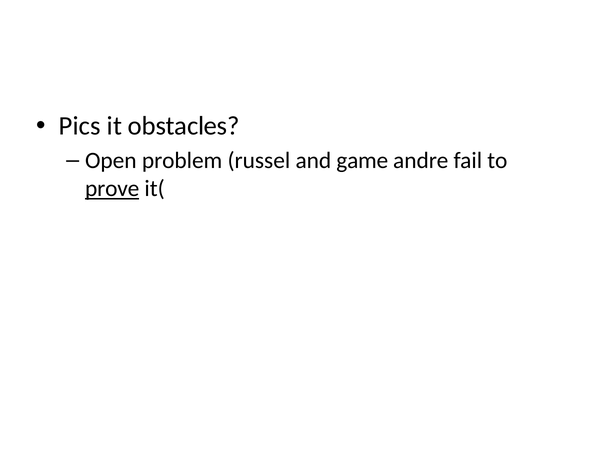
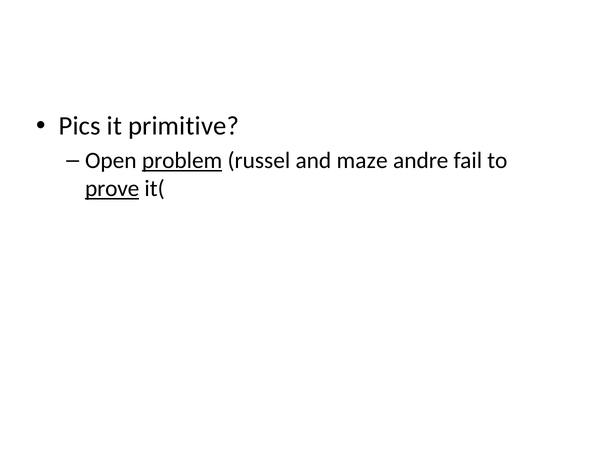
obstacles: obstacles -> primitive
problem underline: none -> present
game: game -> maze
